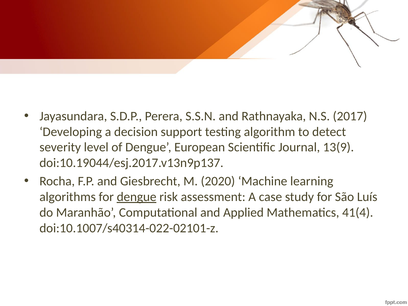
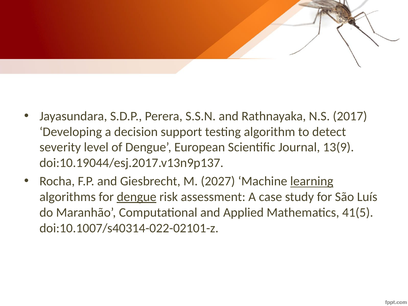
2020: 2020 -> 2027
learning underline: none -> present
41(4: 41(4 -> 41(5
